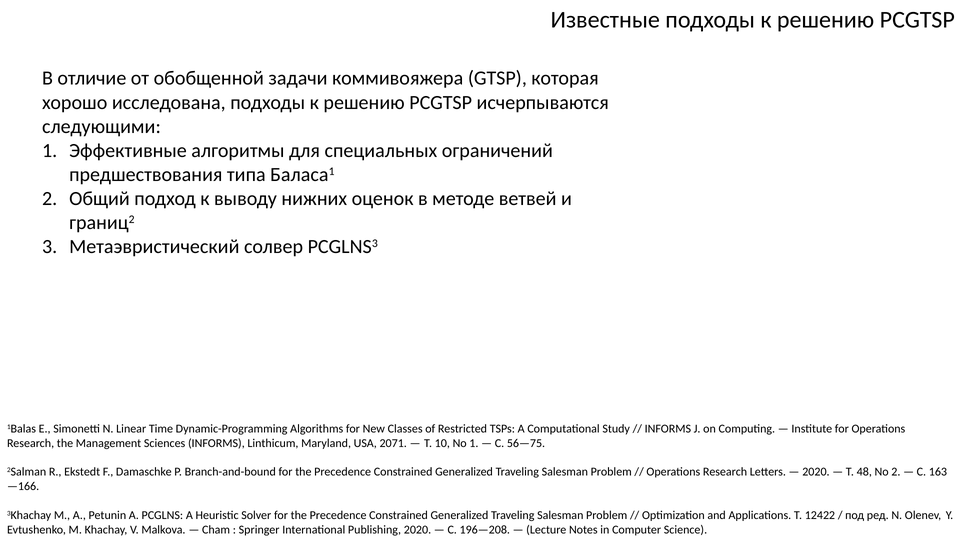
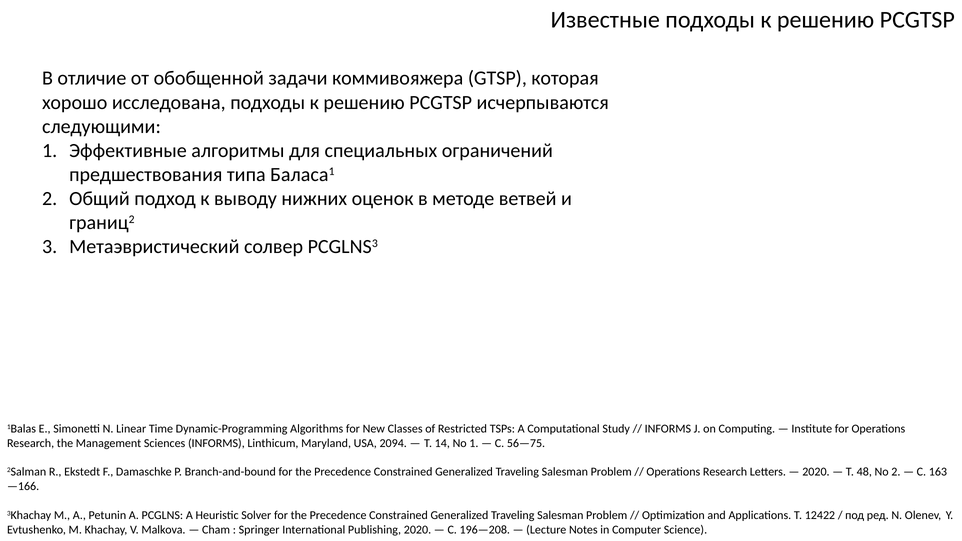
2071: 2071 -> 2094
10: 10 -> 14
